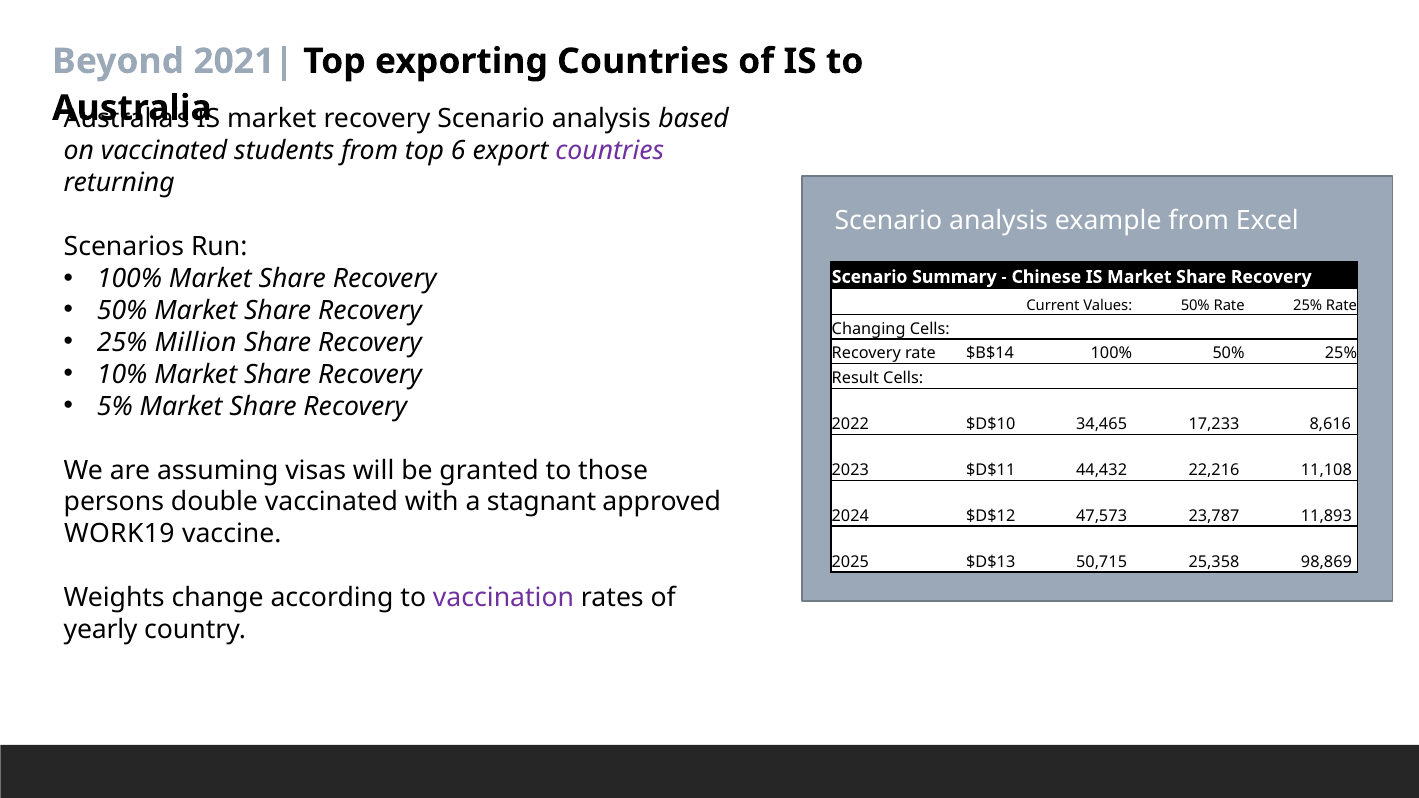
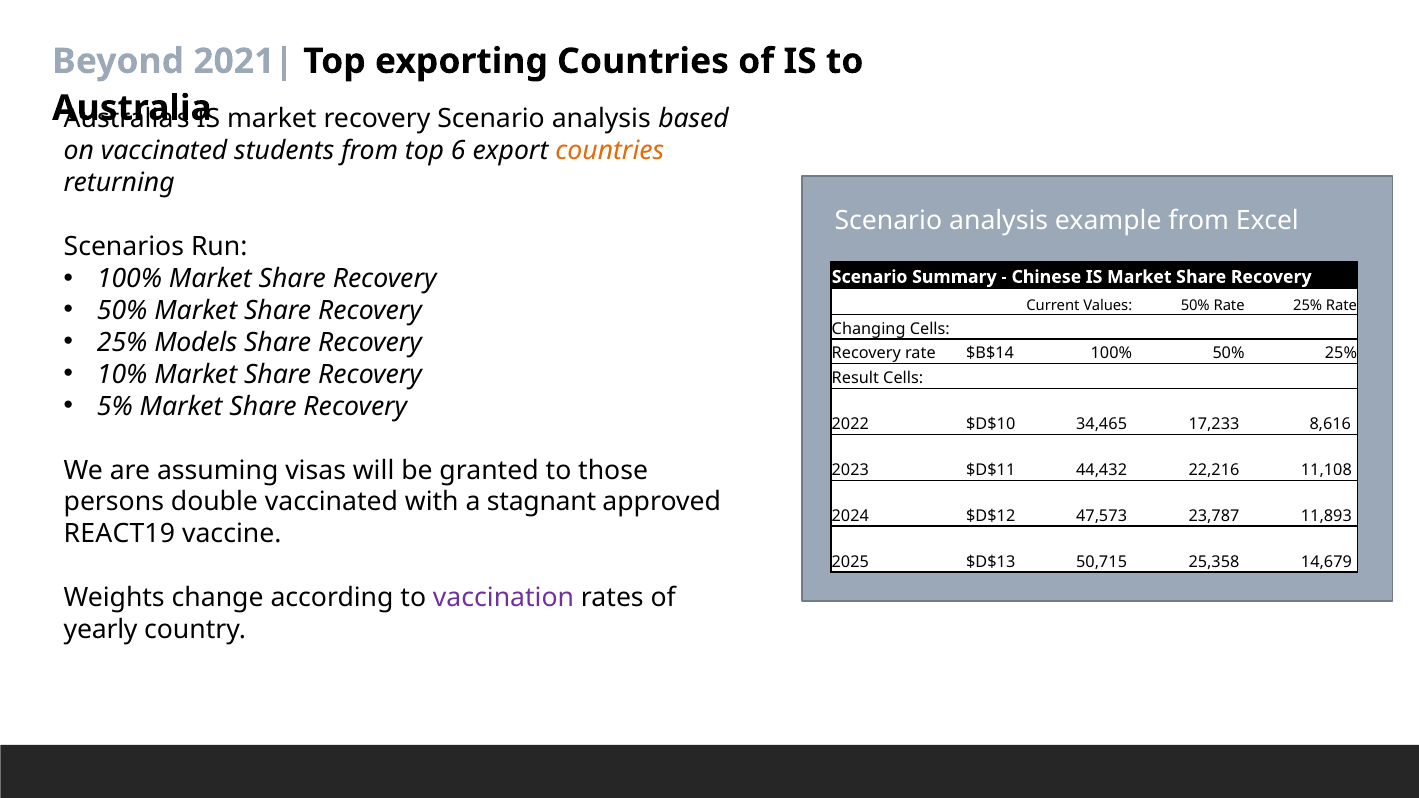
countries at (610, 151) colour: purple -> orange
Million: Million -> Models
WORK19: WORK19 -> REACT19
98,869: 98,869 -> 14,679
